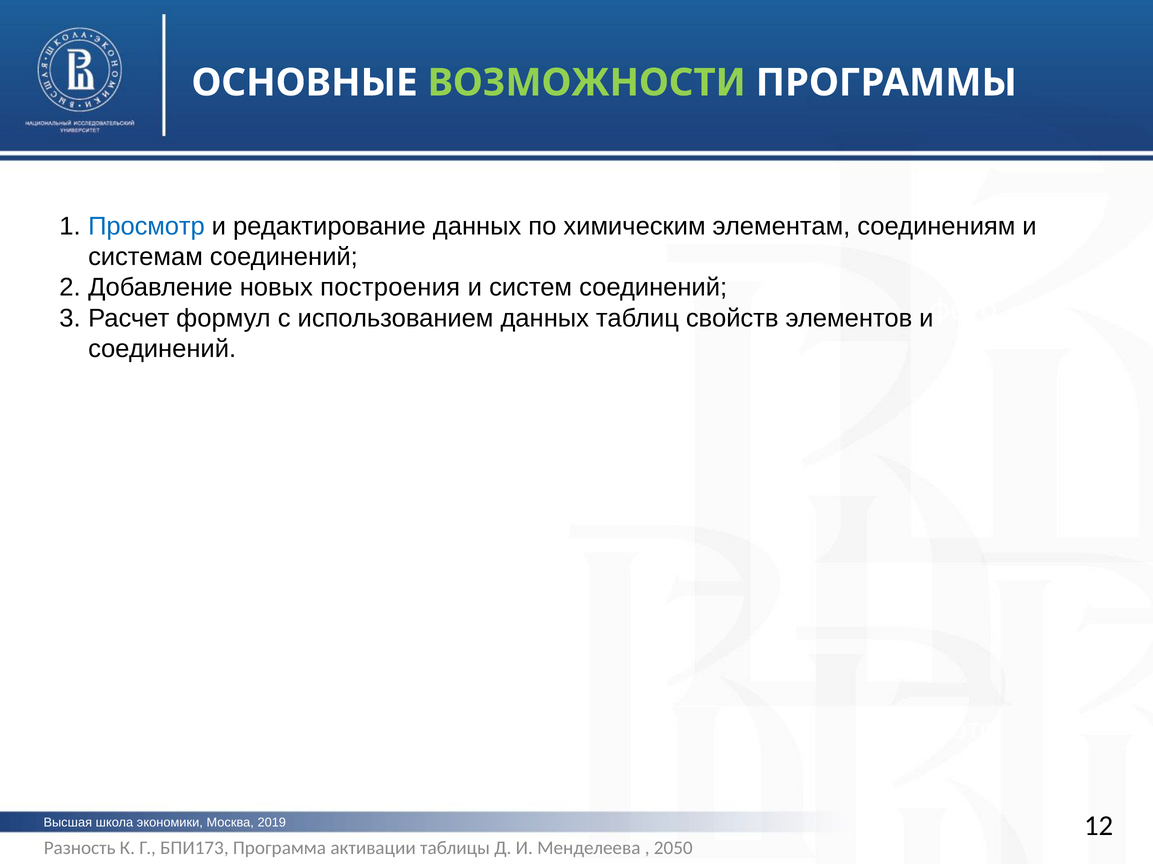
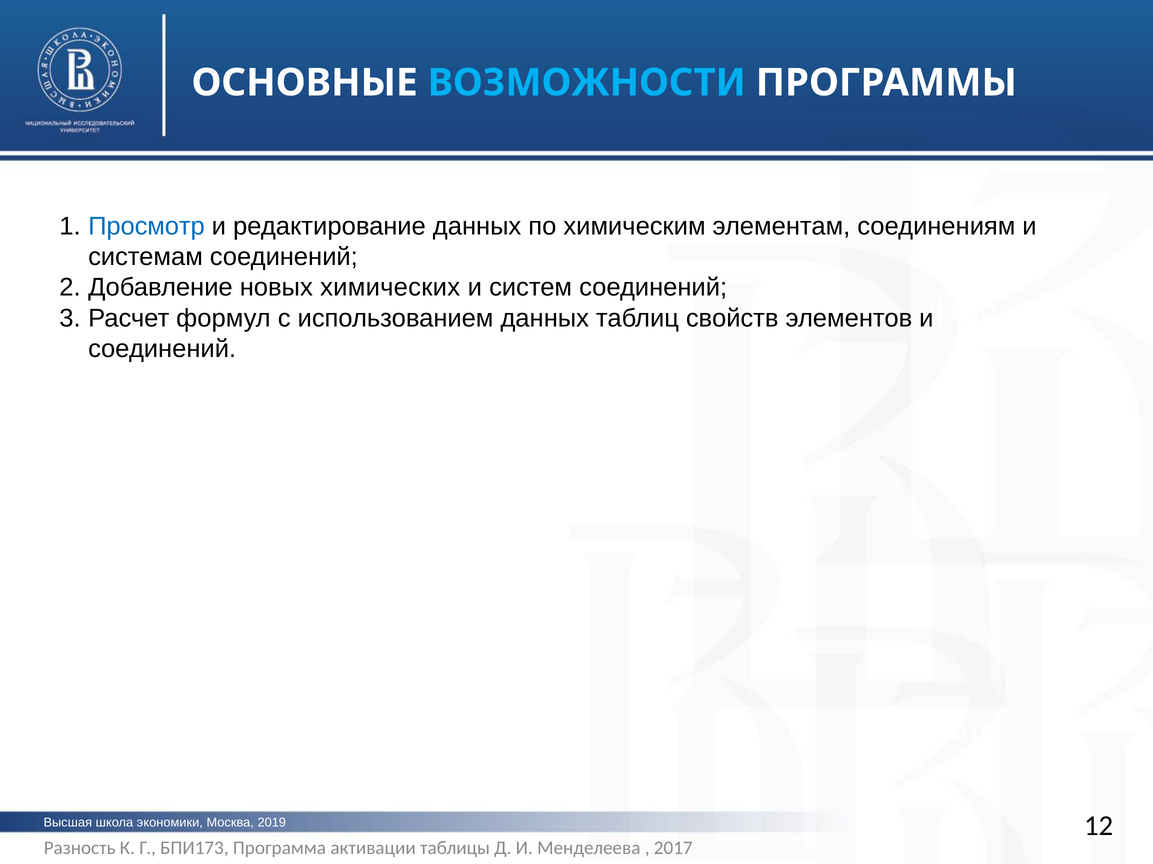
ВОЗМОЖНОСТИ colour: light green -> light blue
построения: построения -> химических
2050: 2050 -> 2017
